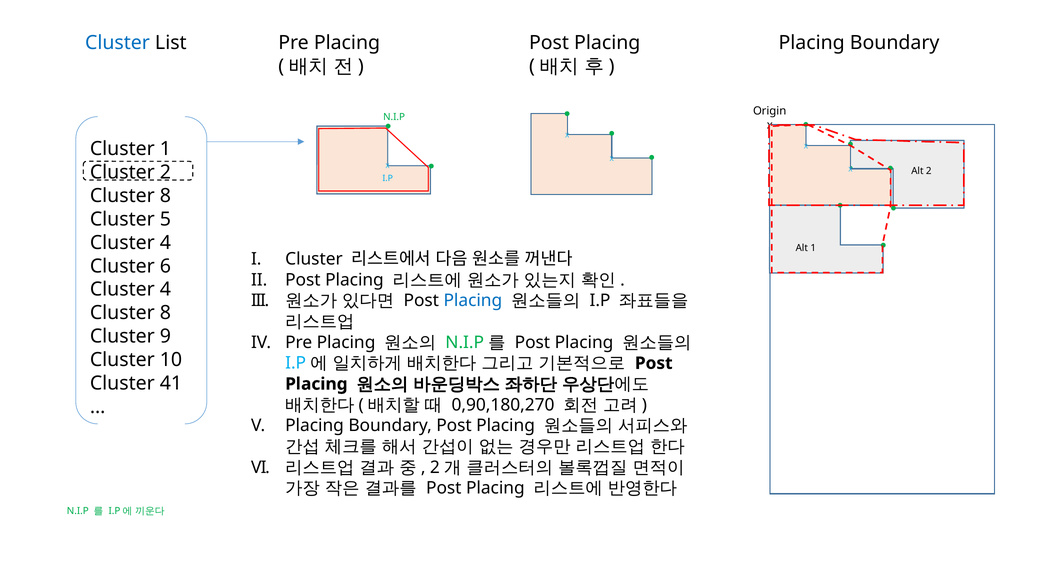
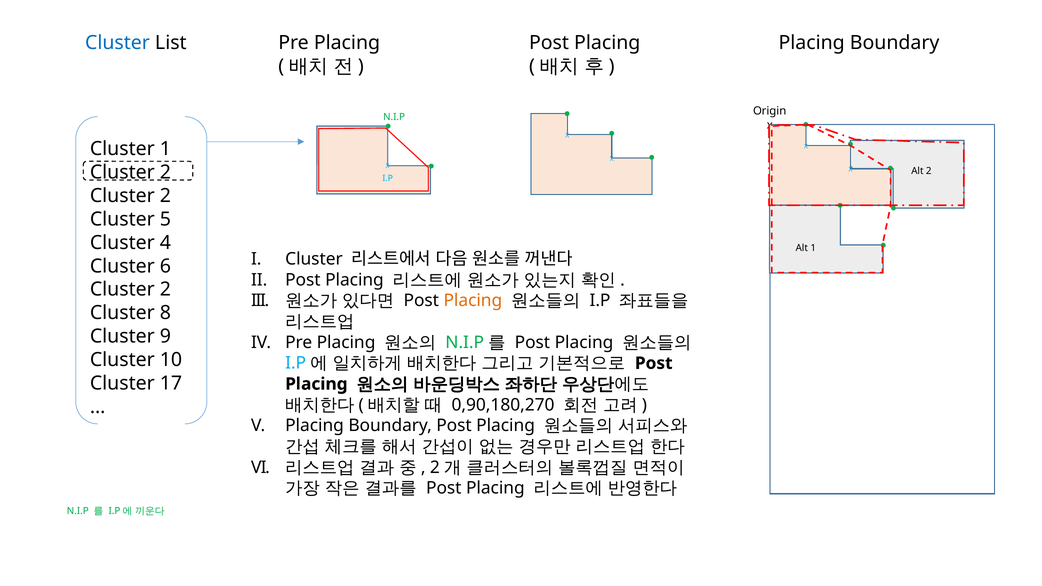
8 at (165, 196): 8 -> 2
4 at (165, 290): 4 -> 2
Placing at (473, 301) colour: blue -> orange
41: 41 -> 17
